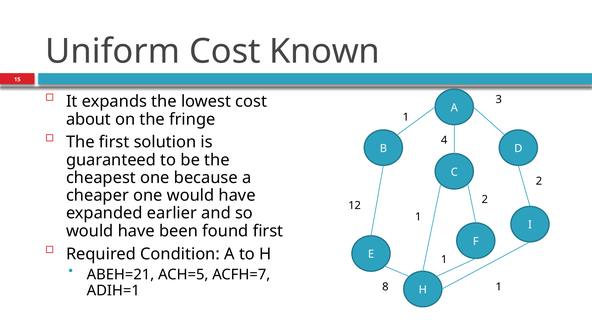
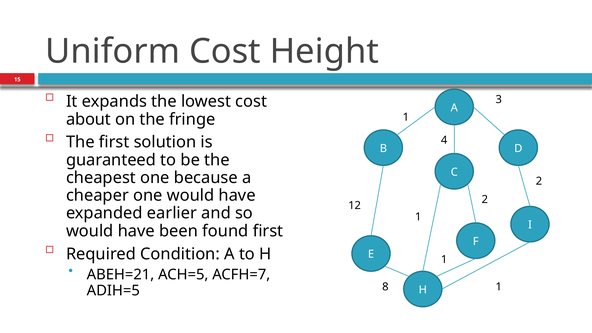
Known: Known -> Height
ADIH=1: ADIH=1 -> ADIH=5
